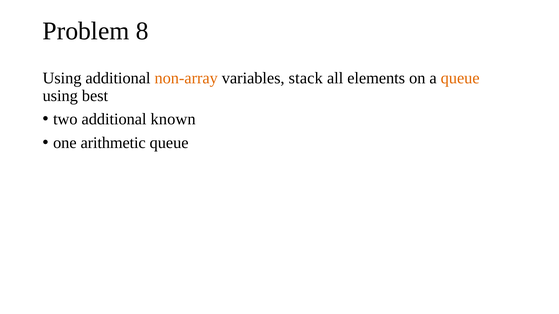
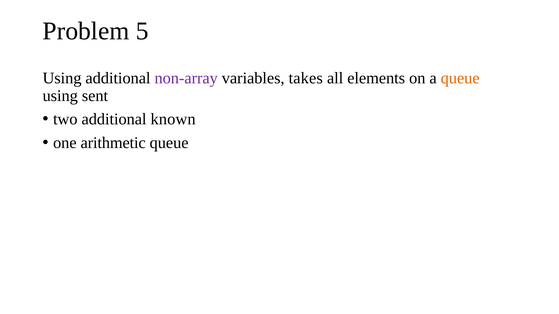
8: 8 -> 5
non-array colour: orange -> purple
stack: stack -> takes
best: best -> sent
